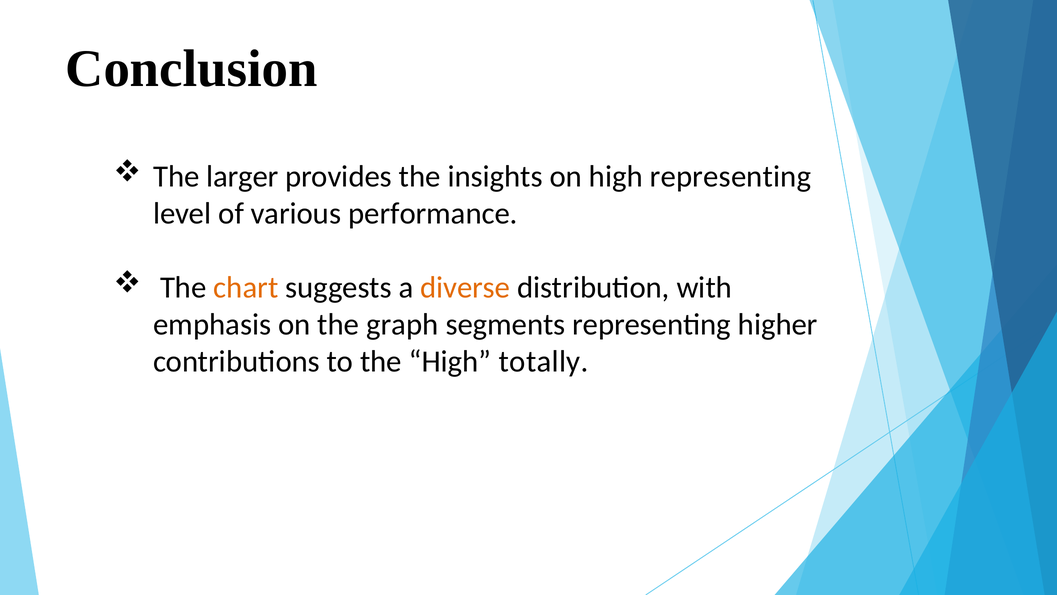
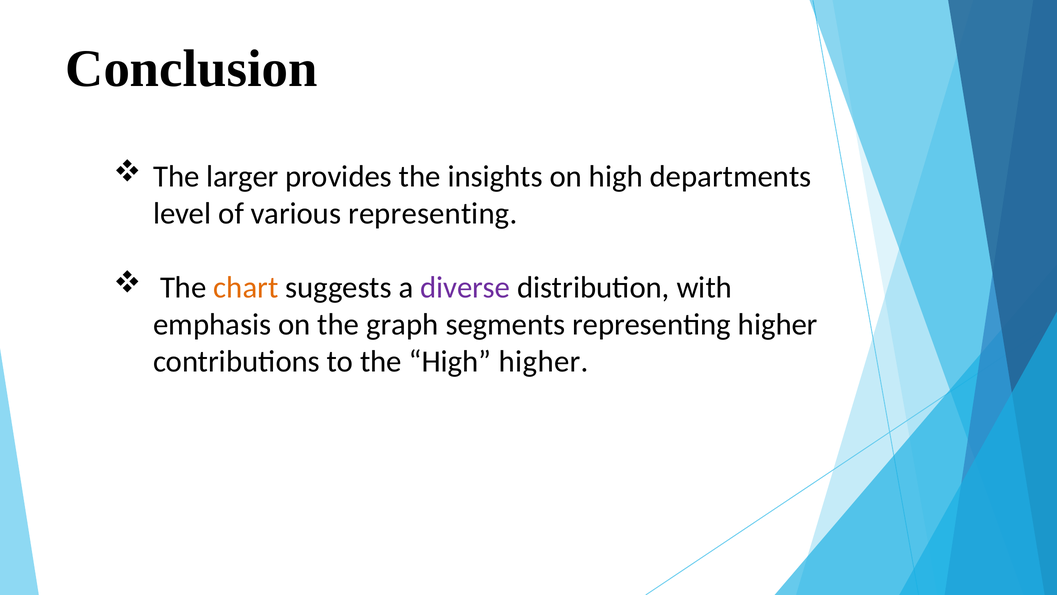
high representing: representing -> departments
various performance: performance -> representing
diverse colour: orange -> purple
High totally: totally -> higher
